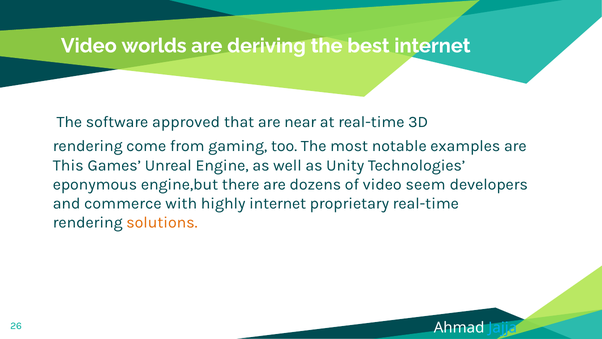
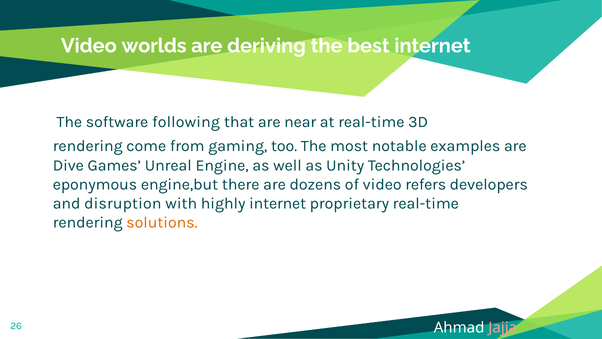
approved: approved -> following
This: This -> Dive
seem: seem -> refers
commerce: commerce -> disruption
Jajja colour: light blue -> pink
